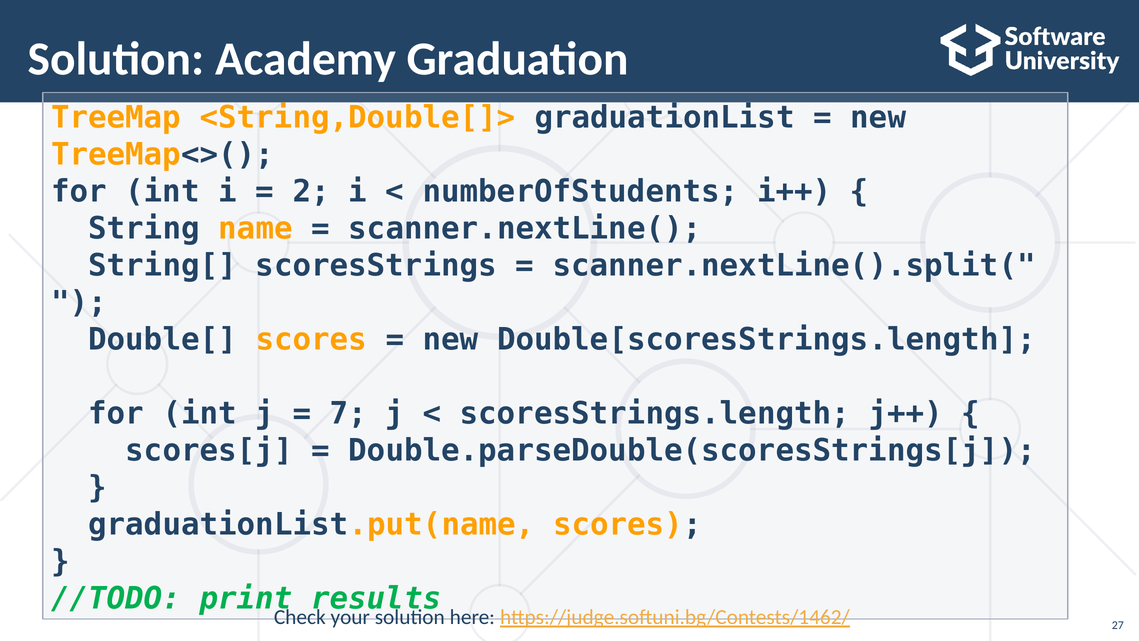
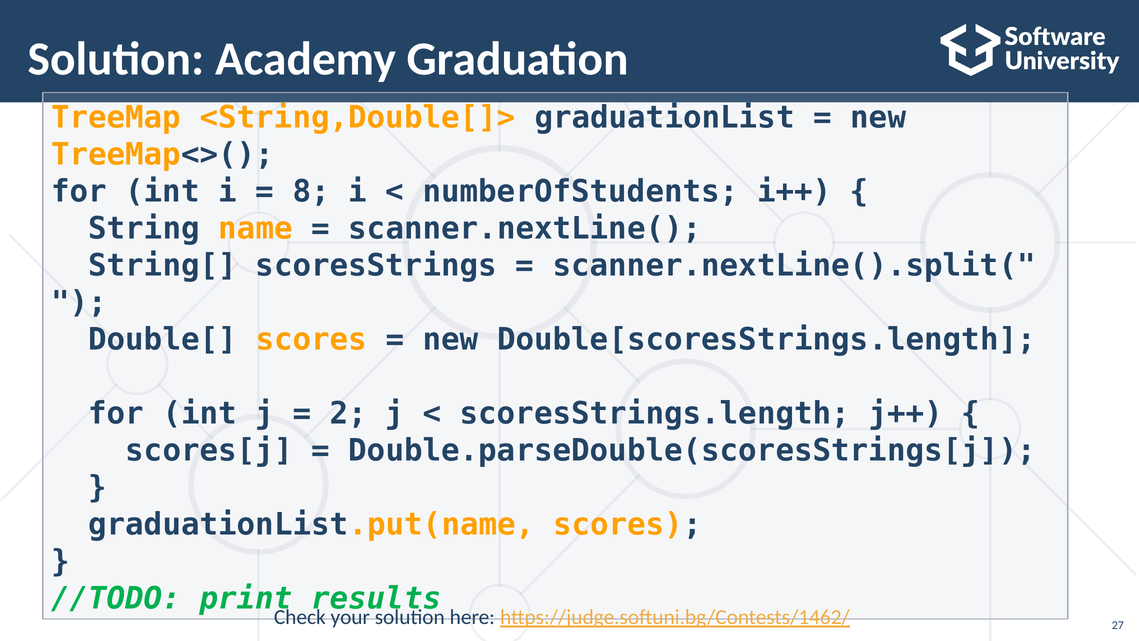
2: 2 -> 8
7: 7 -> 2
